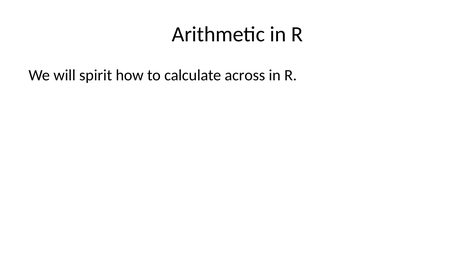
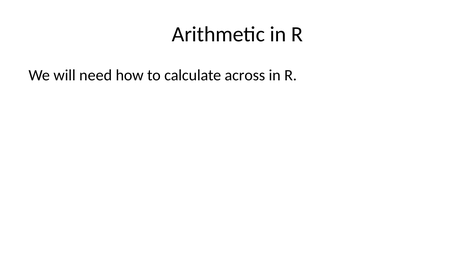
spirit: spirit -> need
